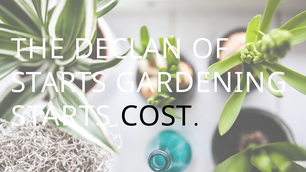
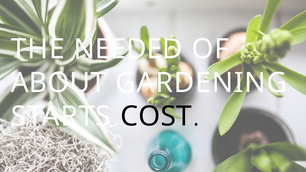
DECLAN: DECLAN -> NEEDED
STARTS at (59, 83): STARTS -> ABOUT
